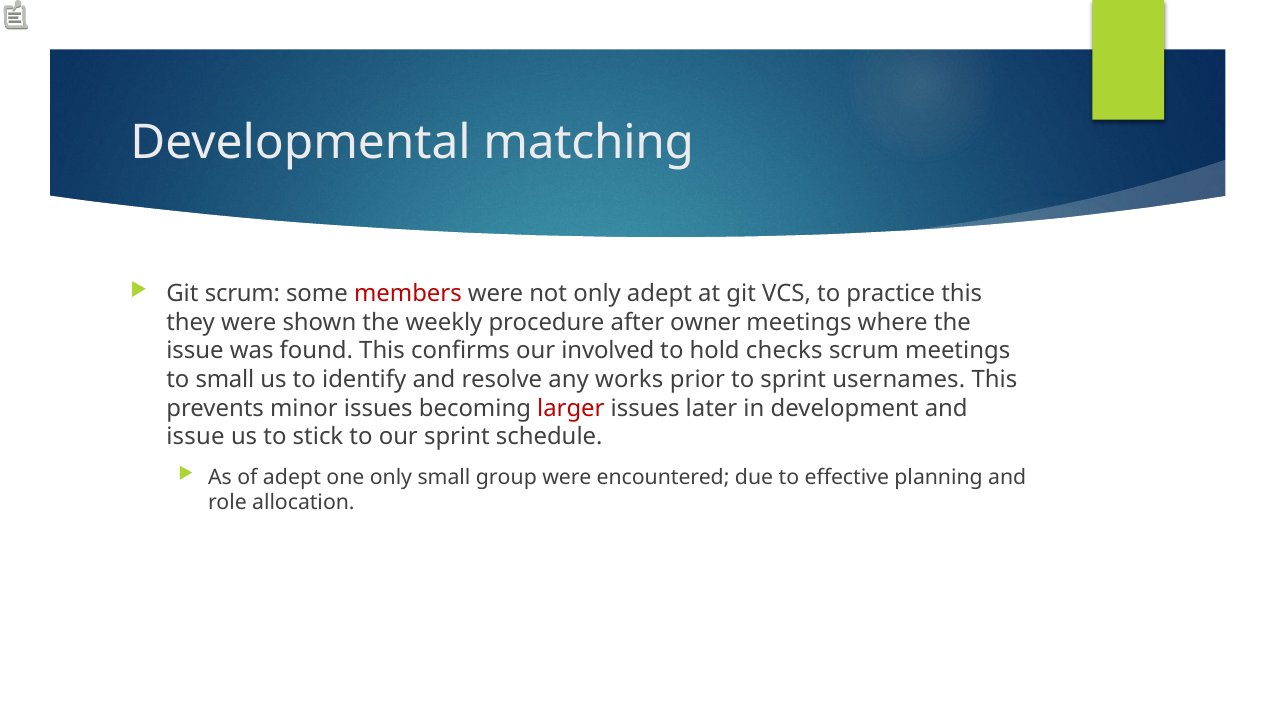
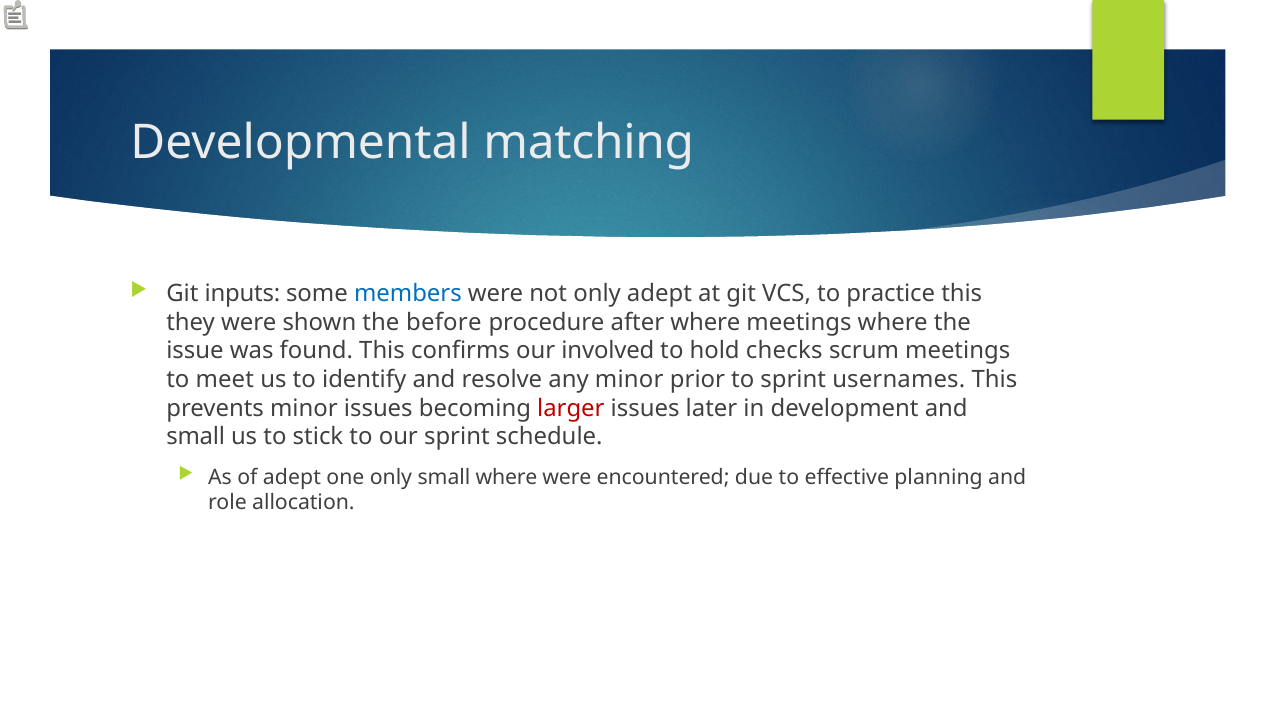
Git scrum: scrum -> inputs
members colour: red -> blue
weekly: weekly -> before
after owner: owner -> where
to small: small -> meet
any works: works -> minor
issue at (195, 437): issue -> small
small group: group -> where
